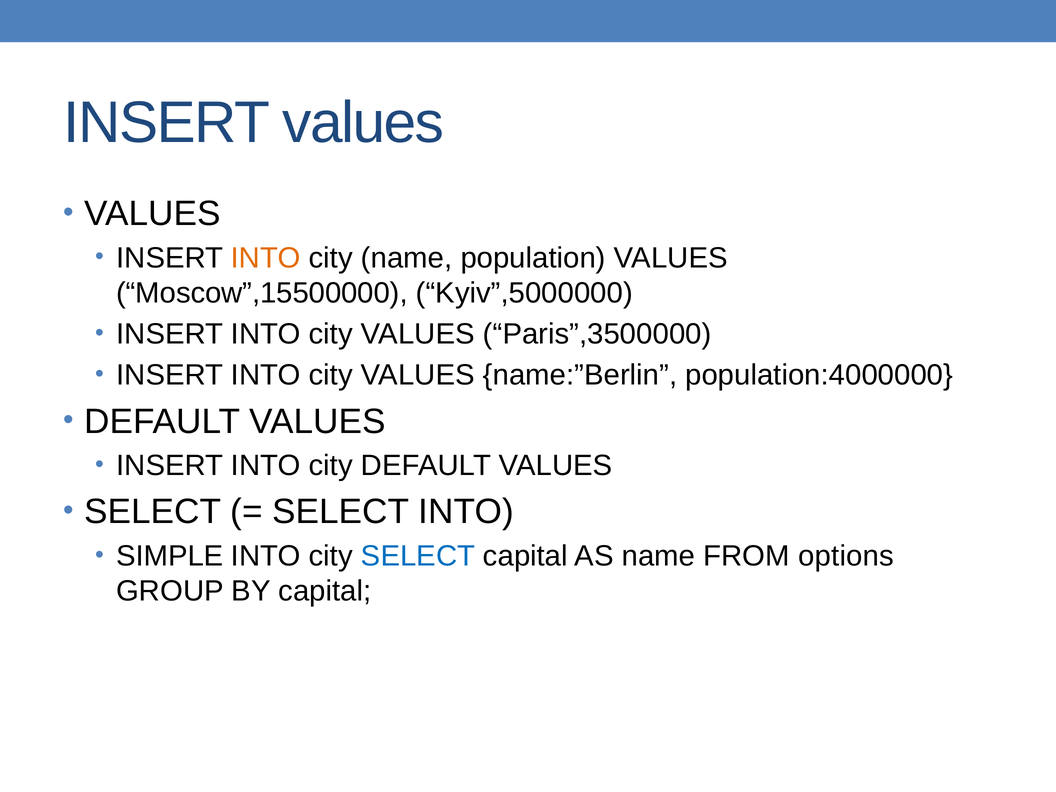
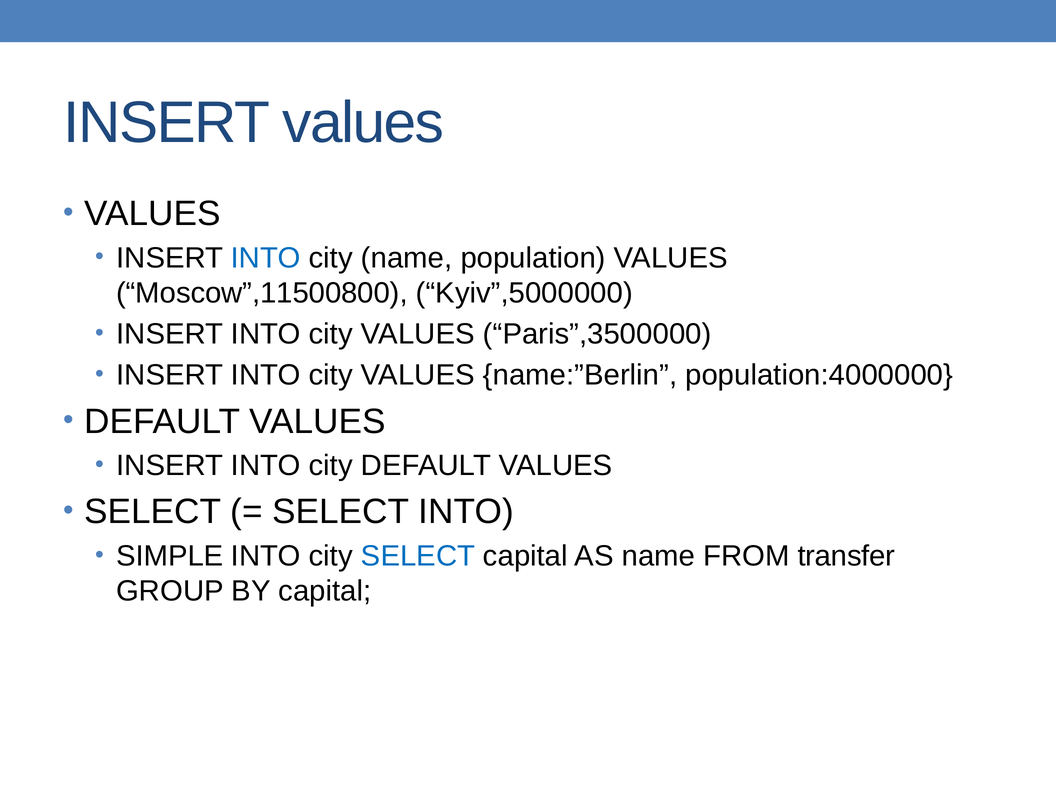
INTO at (266, 258) colour: orange -> blue
Moscow”,15500000: Moscow”,15500000 -> Moscow”,11500800
options: options -> transfer
